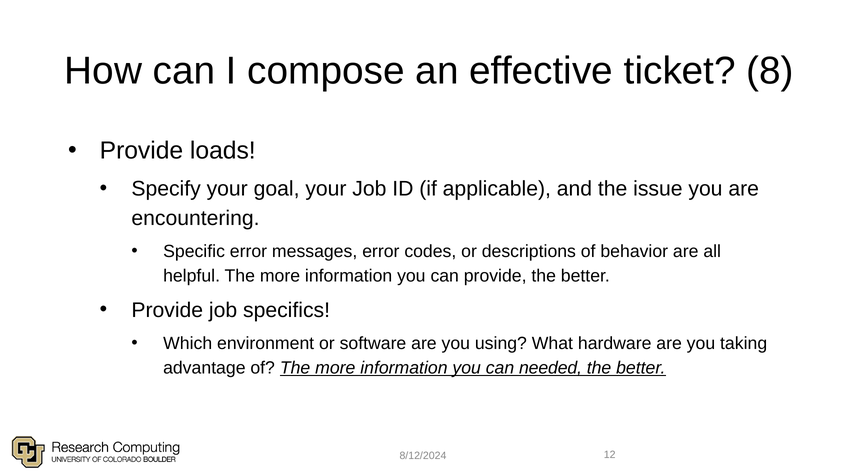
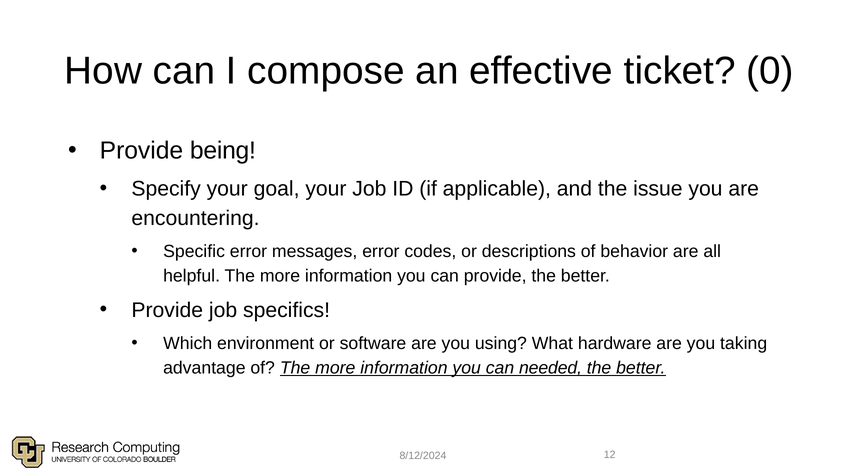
8: 8 -> 0
loads: loads -> being
